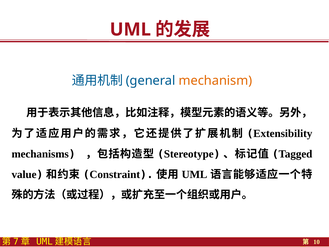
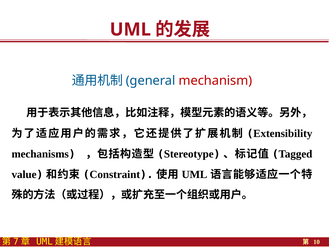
mechanism colour: orange -> red
